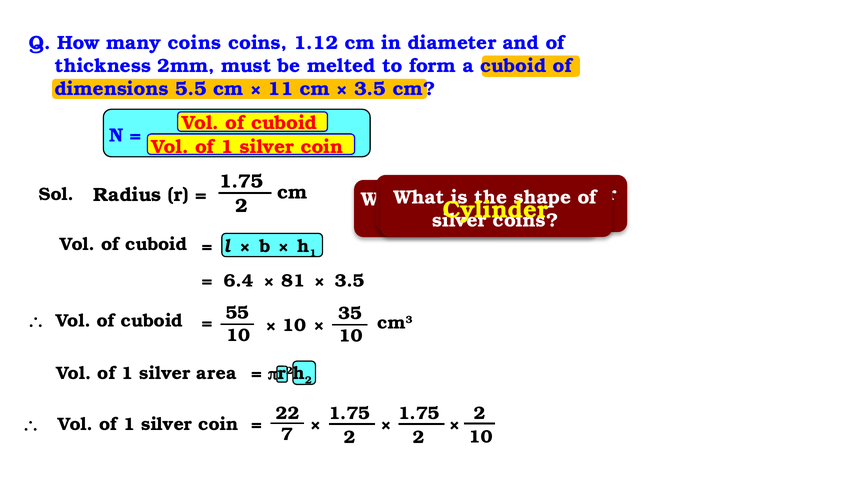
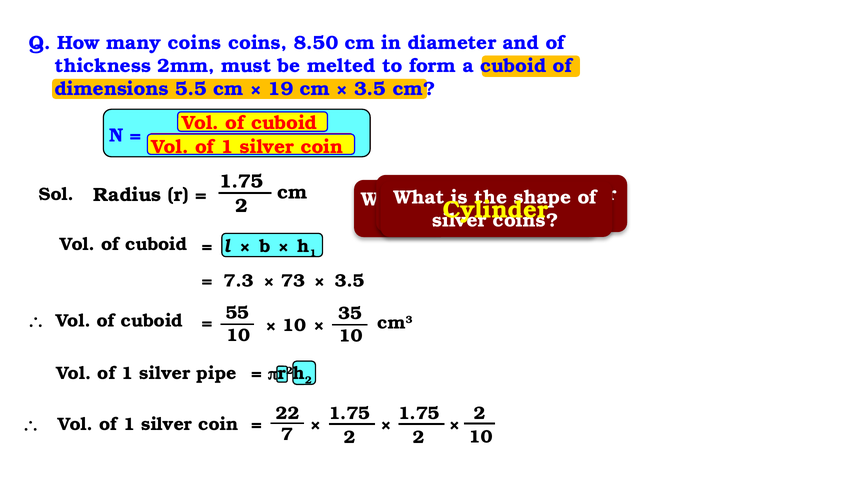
1.12: 1.12 -> 8.50
11: 11 -> 19
6.4: 6.4 -> 7.3
81: 81 -> 73
area: area -> pipe
